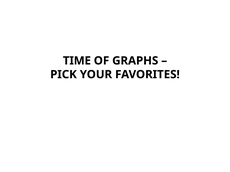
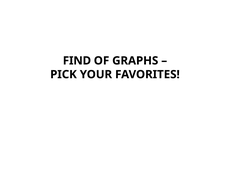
TIME: TIME -> FIND
